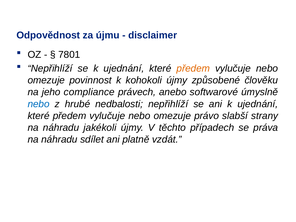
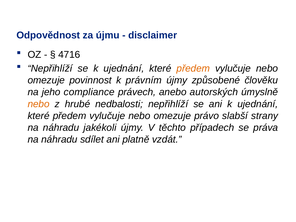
7801: 7801 -> 4716
kohokoli: kohokoli -> právním
softwarové: softwarové -> autorských
nebo at (39, 104) colour: blue -> orange
